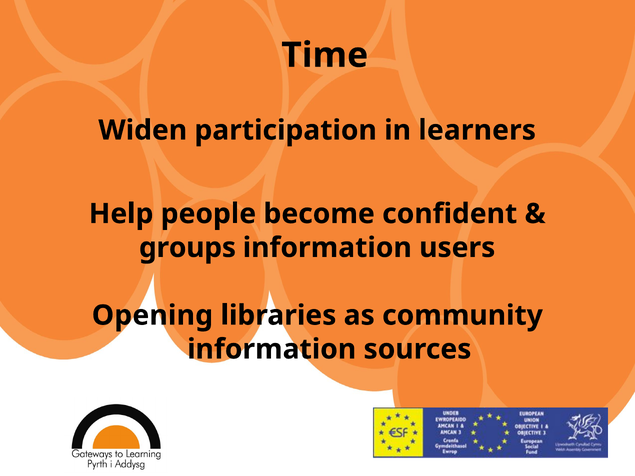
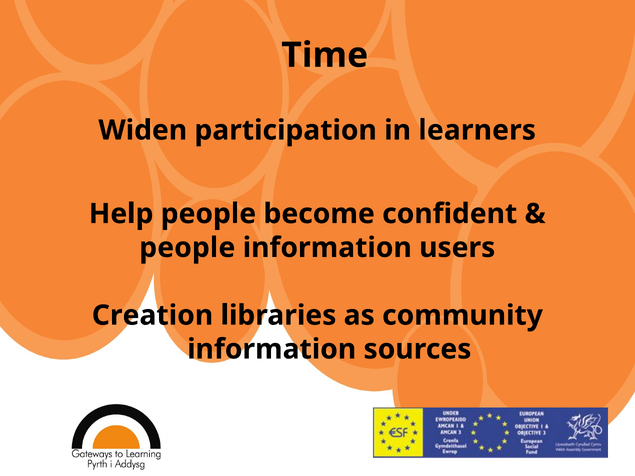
groups at (187, 248): groups -> people
Opening: Opening -> Creation
